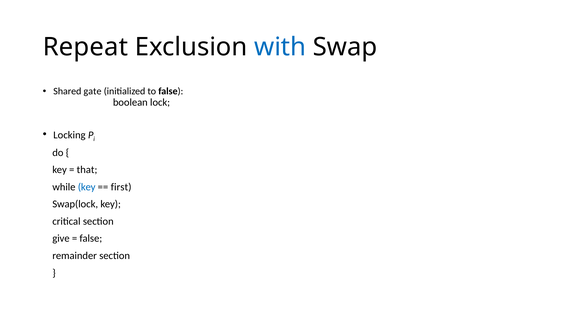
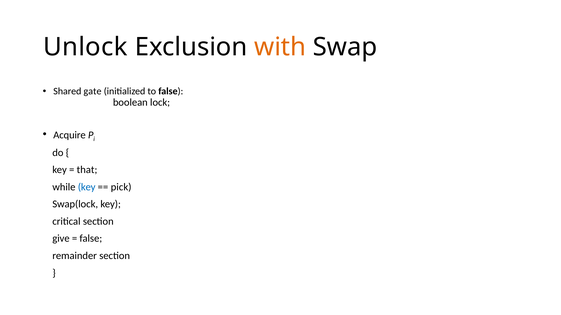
Repeat: Repeat -> Unlock
with colour: blue -> orange
Locking: Locking -> Acquire
first: first -> pick
